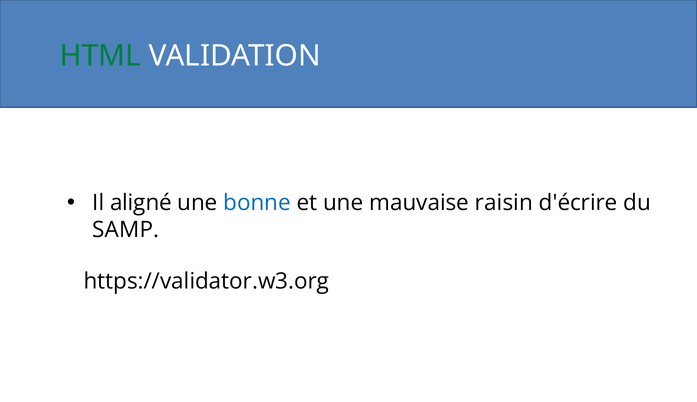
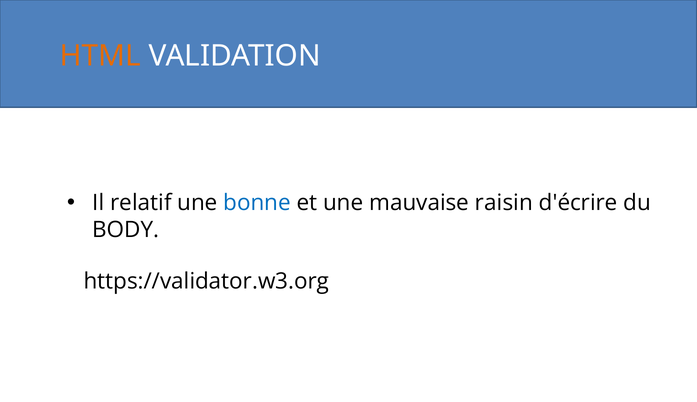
HTML colour: green -> orange
aligné: aligné -> relatif
SAMP: SAMP -> BODY
